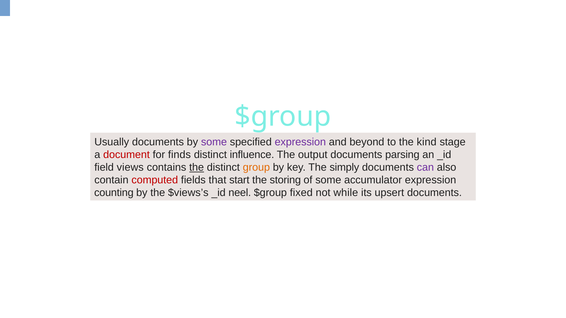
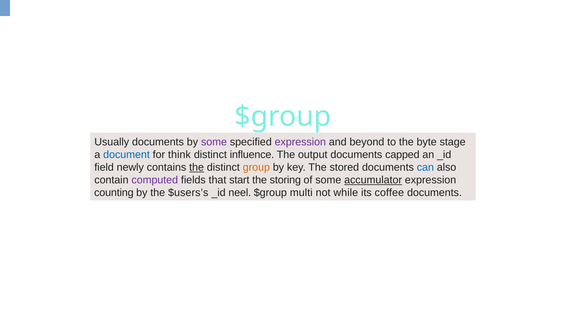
kind: kind -> byte
document colour: red -> blue
finds: finds -> think
parsing: parsing -> capped
views: views -> newly
simply: simply -> stored
can colour: purple -> blue
computed colour: red -> purple
accumulator underline: none -> present
$views’s: $views’s -> $users’s
fixed: fixed -> multi
upsert: upsert -> coffee
